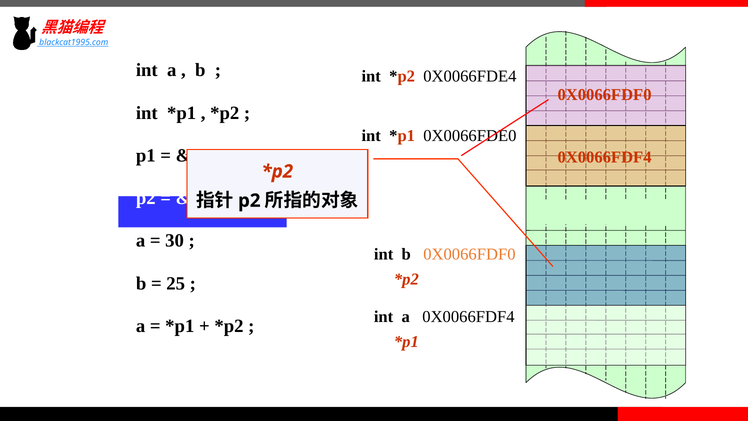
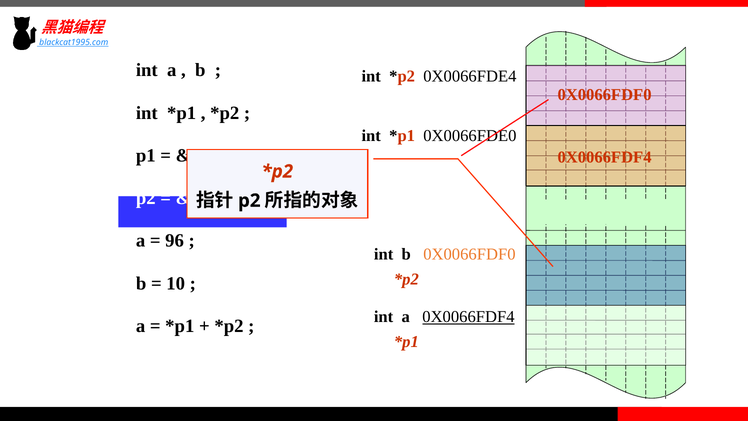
30: 30 -> 96
25: 25 -> 10
0X0066FDF4 at (468, 317) underline: none -> present
